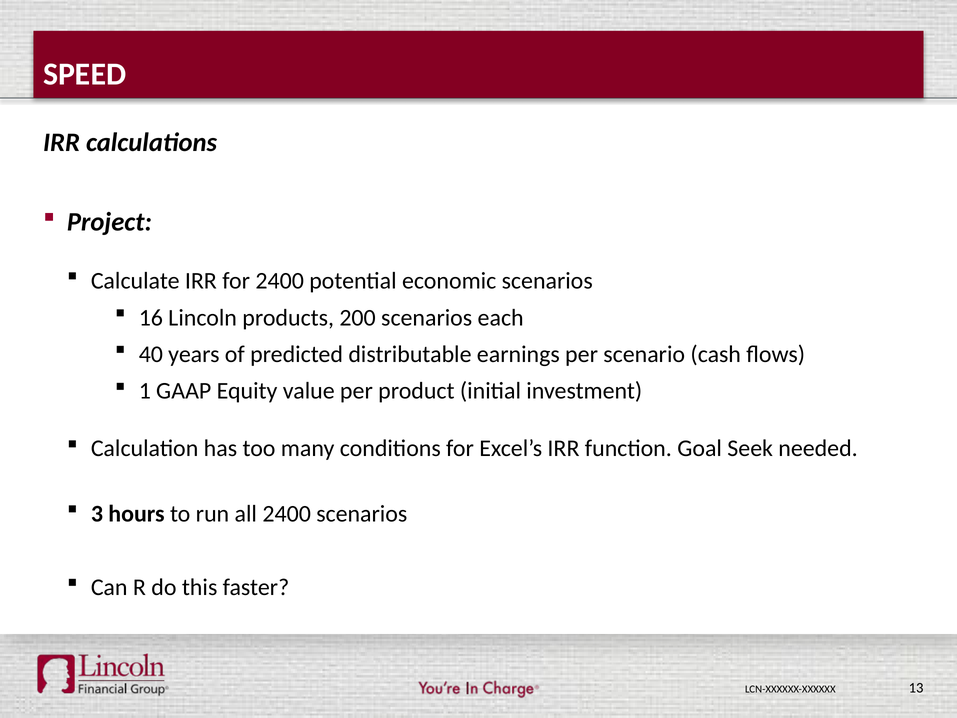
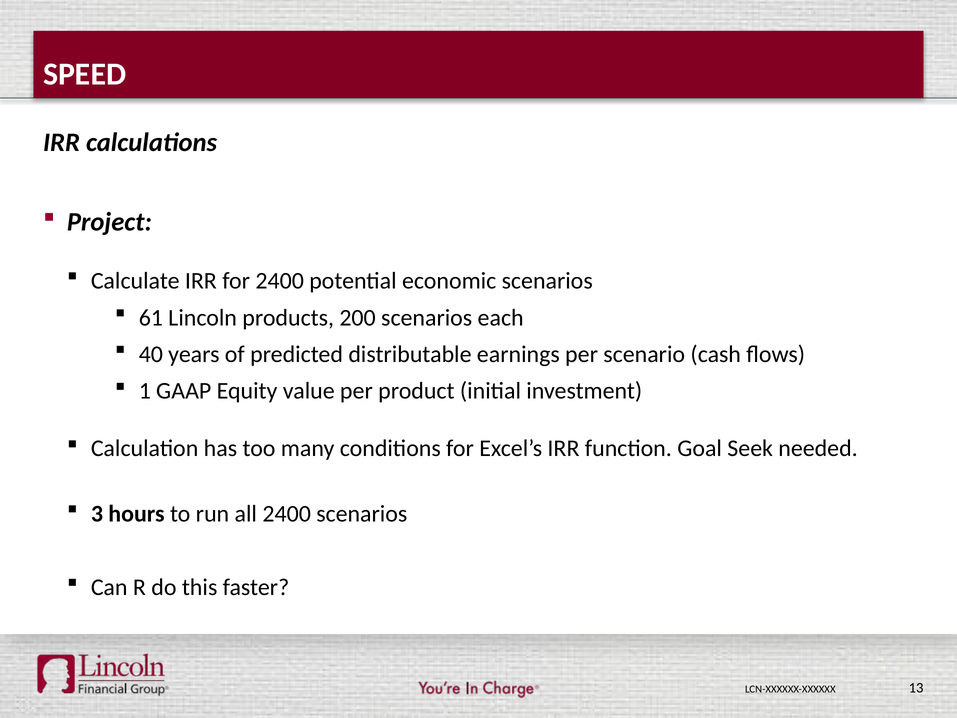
16: 16 -> 61
